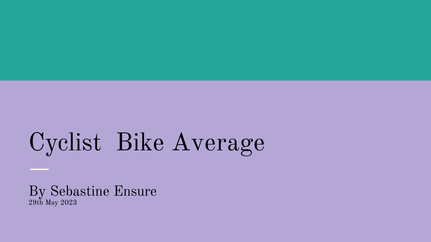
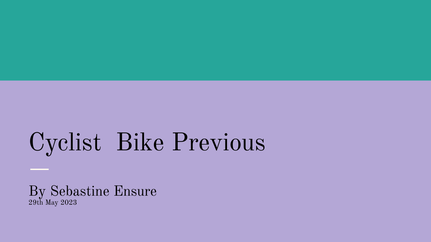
Average: Average -> Previous
